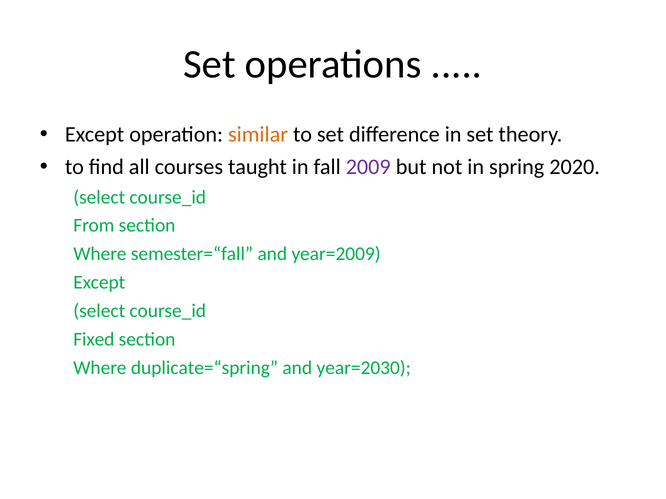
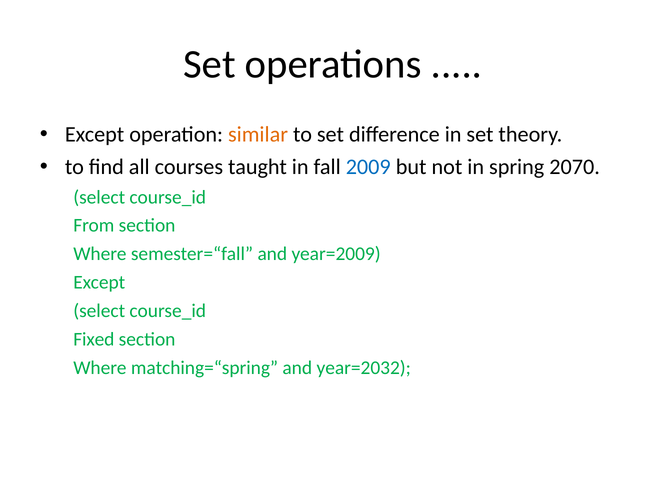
2009 colour: purple -> blue
2020: 2020 -> 2070
duplicate=“spring: duplicate=“spring -> matching=“spring
year=2030: year=2030 -> year=2032
